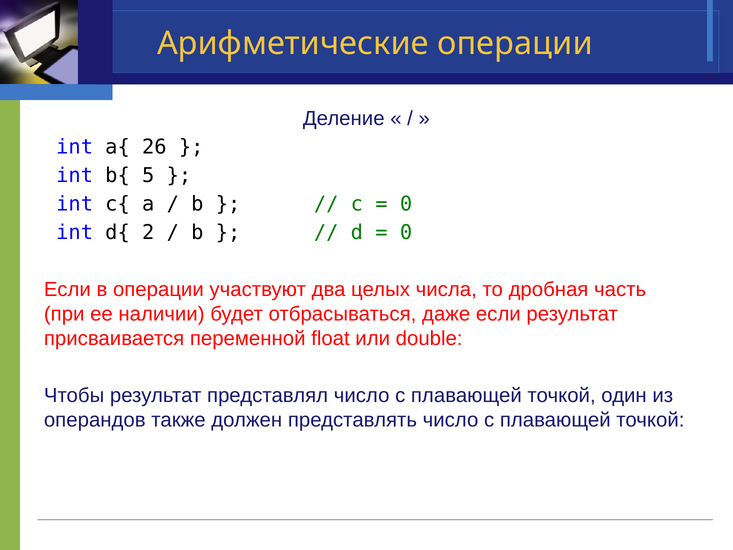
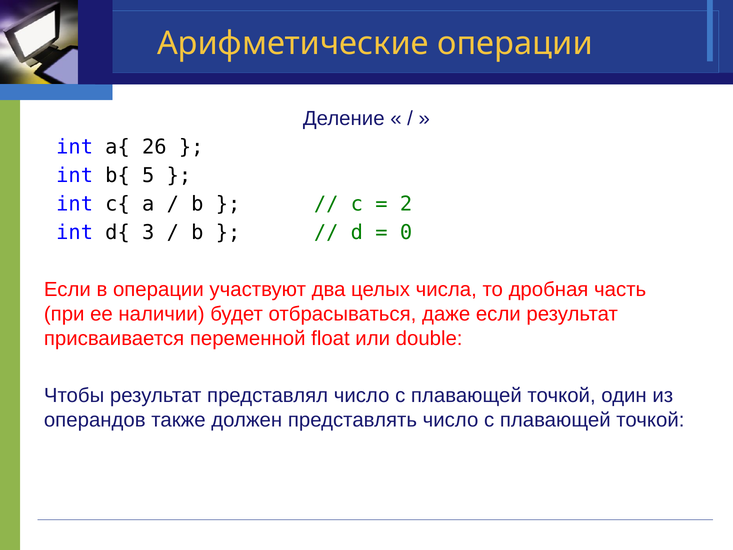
0 at (406, 204): 0 -> 2
2: 2 -> 3
